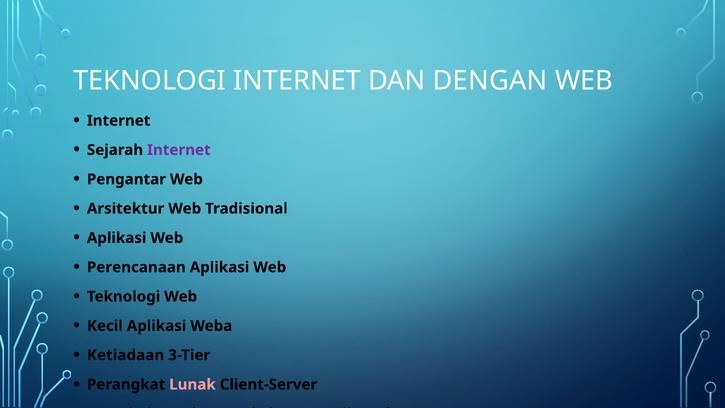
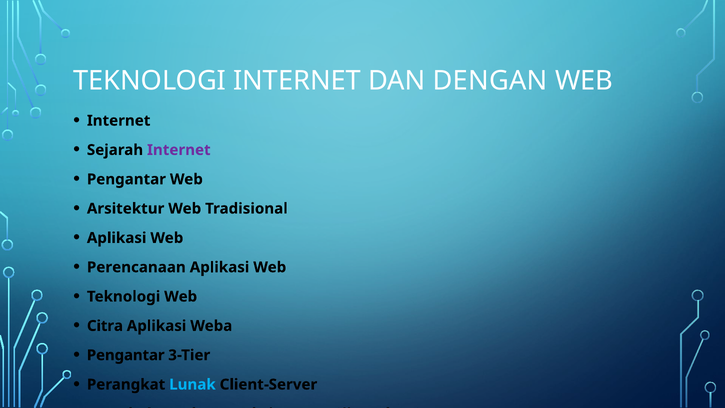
Kecil: Kecil -> Citra
Ketiadaan at (126, 355): Ketiadaan -> Pengantar
Lunak at (192, 384) colour: pink -> light blue
